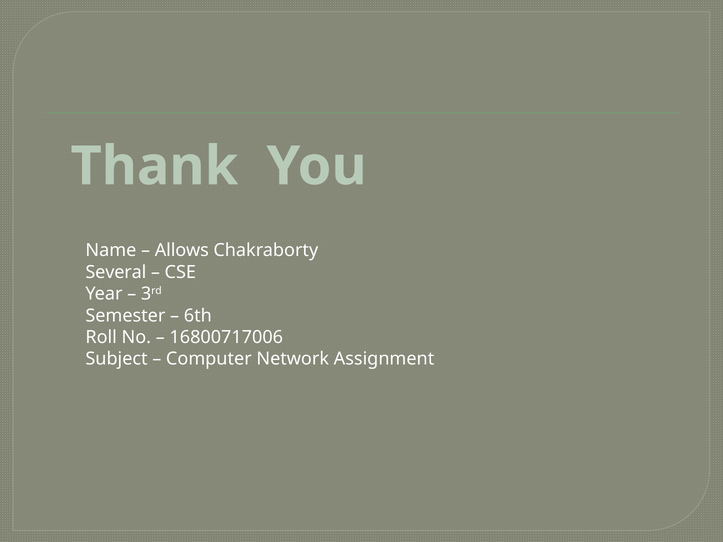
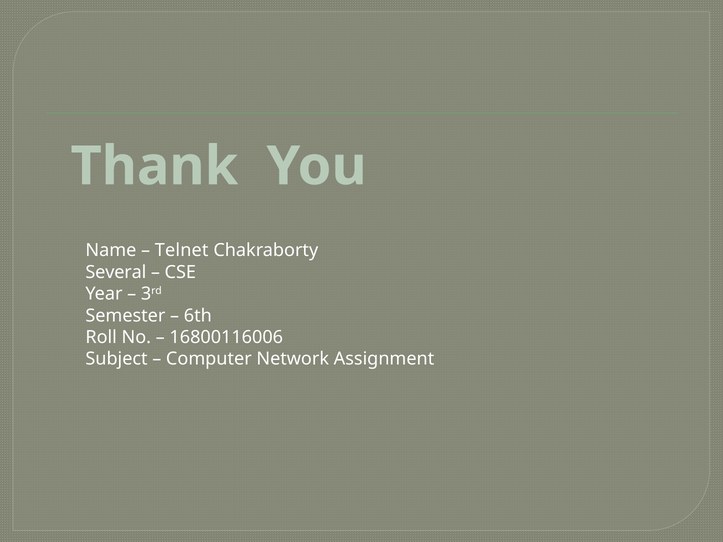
Allows: Allows -> Telnet
16800717006: 16800717006 -> 16800116006
